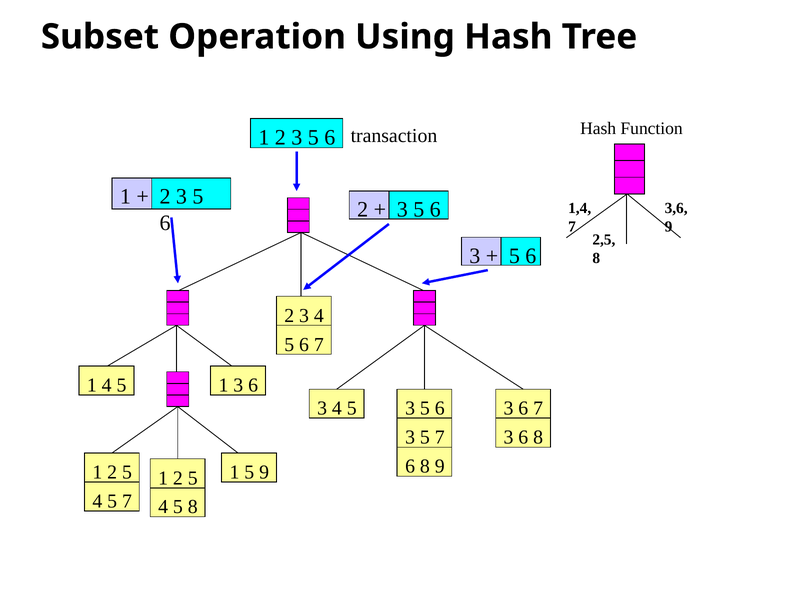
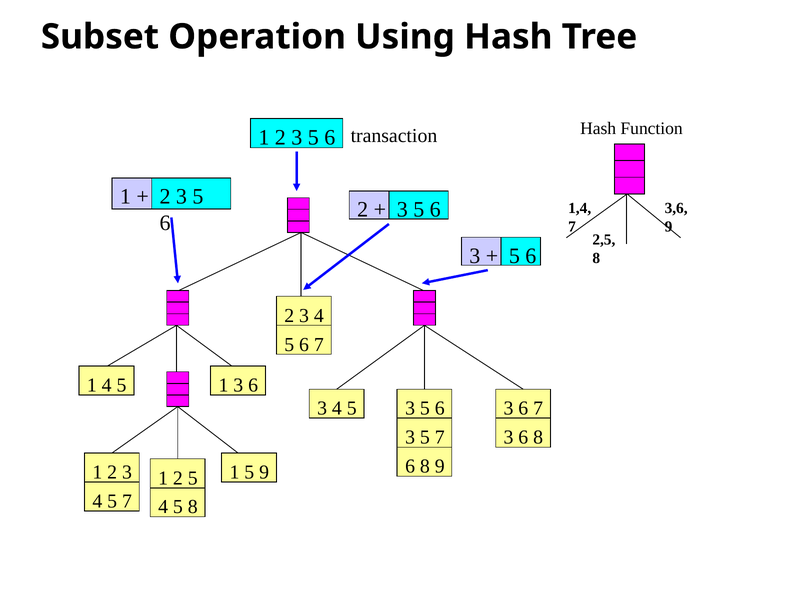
5 at (127, 472): 5 -> 3
